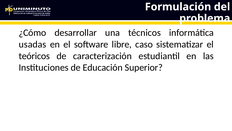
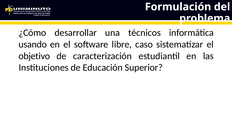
usadas: usadas -> usando
teóricos: teóricos -> objetivo
